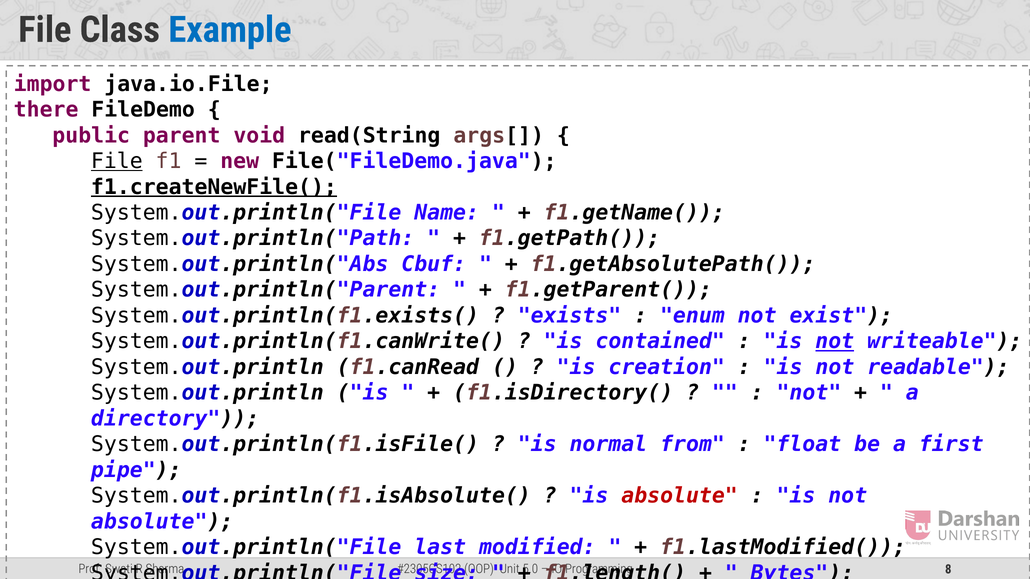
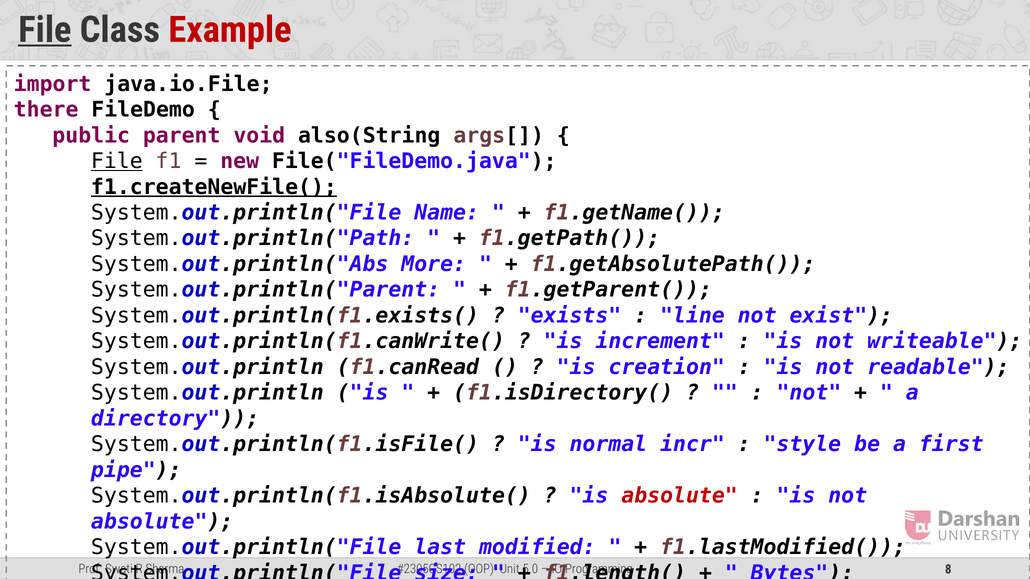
File at (45, 30) underline: none -> present
Example colour: blue -> red
read(String: read(String -> also(String
Cbuf: Cbuf -> More
enum: enum -> line
contained: contained -> increment
not at (835, 342) underline: present -> none
from: from -> incr
float: float -> style
